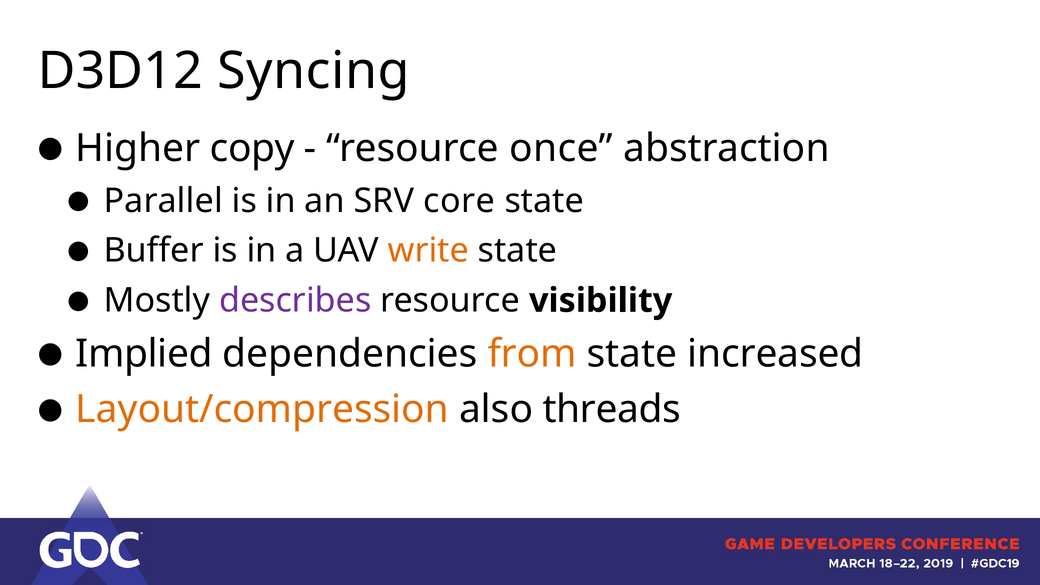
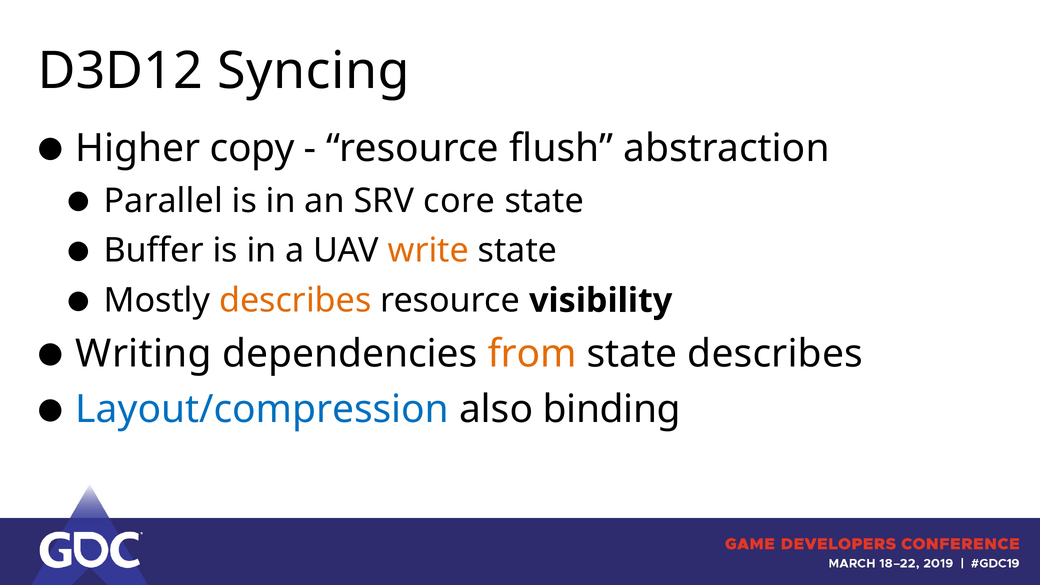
once: once -> flush
describes at (295, 301) colour: purple -> orange
Implied: Implied -> Writing
state increased: increased -> describes
Layout/compression colour: orange -> blue
threads: threads -> binding
